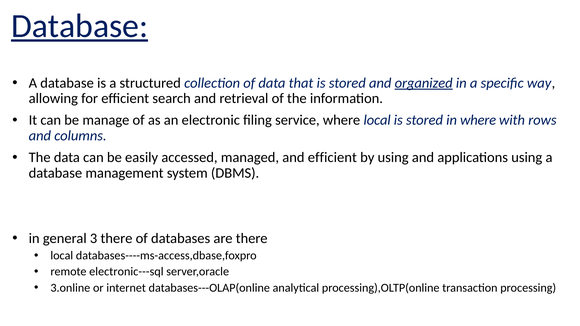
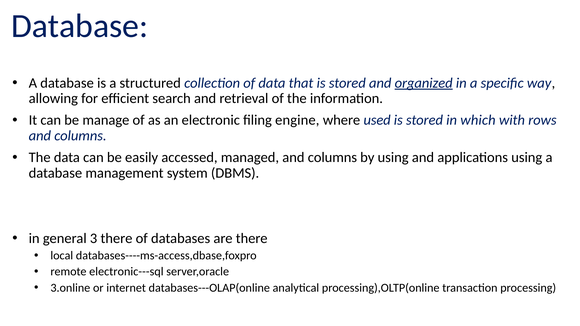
Database at (80, 26) underline: present -> none
service: service -> engine
where local: local -> used
in where: where -> which
managed and efficient: efficient -> columns
